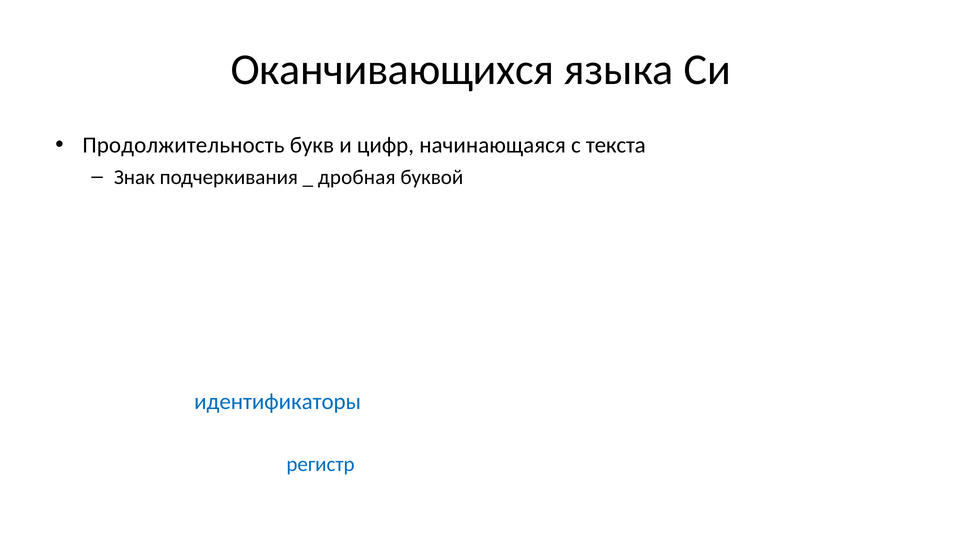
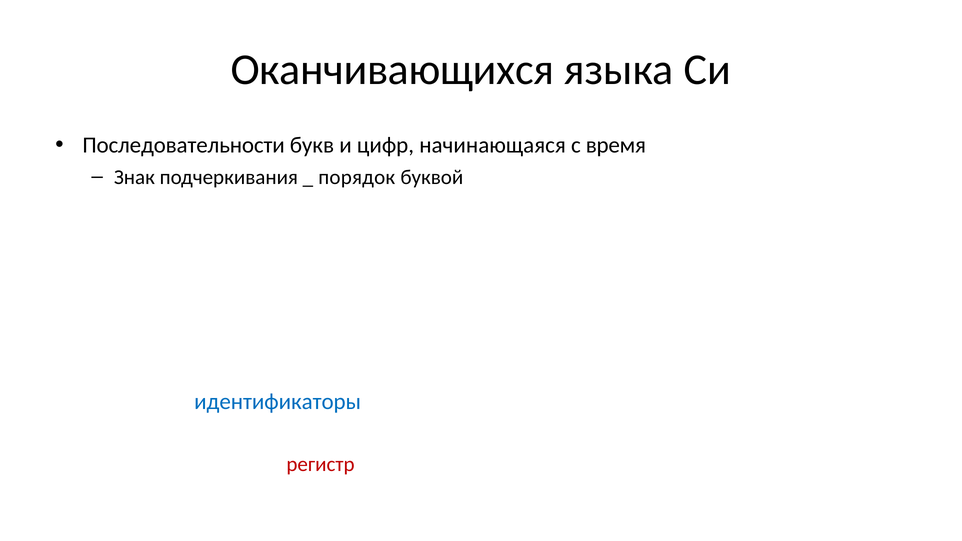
Продолжительность: Продолжительность -> Последовательности
текста: текста -> время
дробная: дробная -> порядок
регистр at (321, 465) colour: blue -> red
